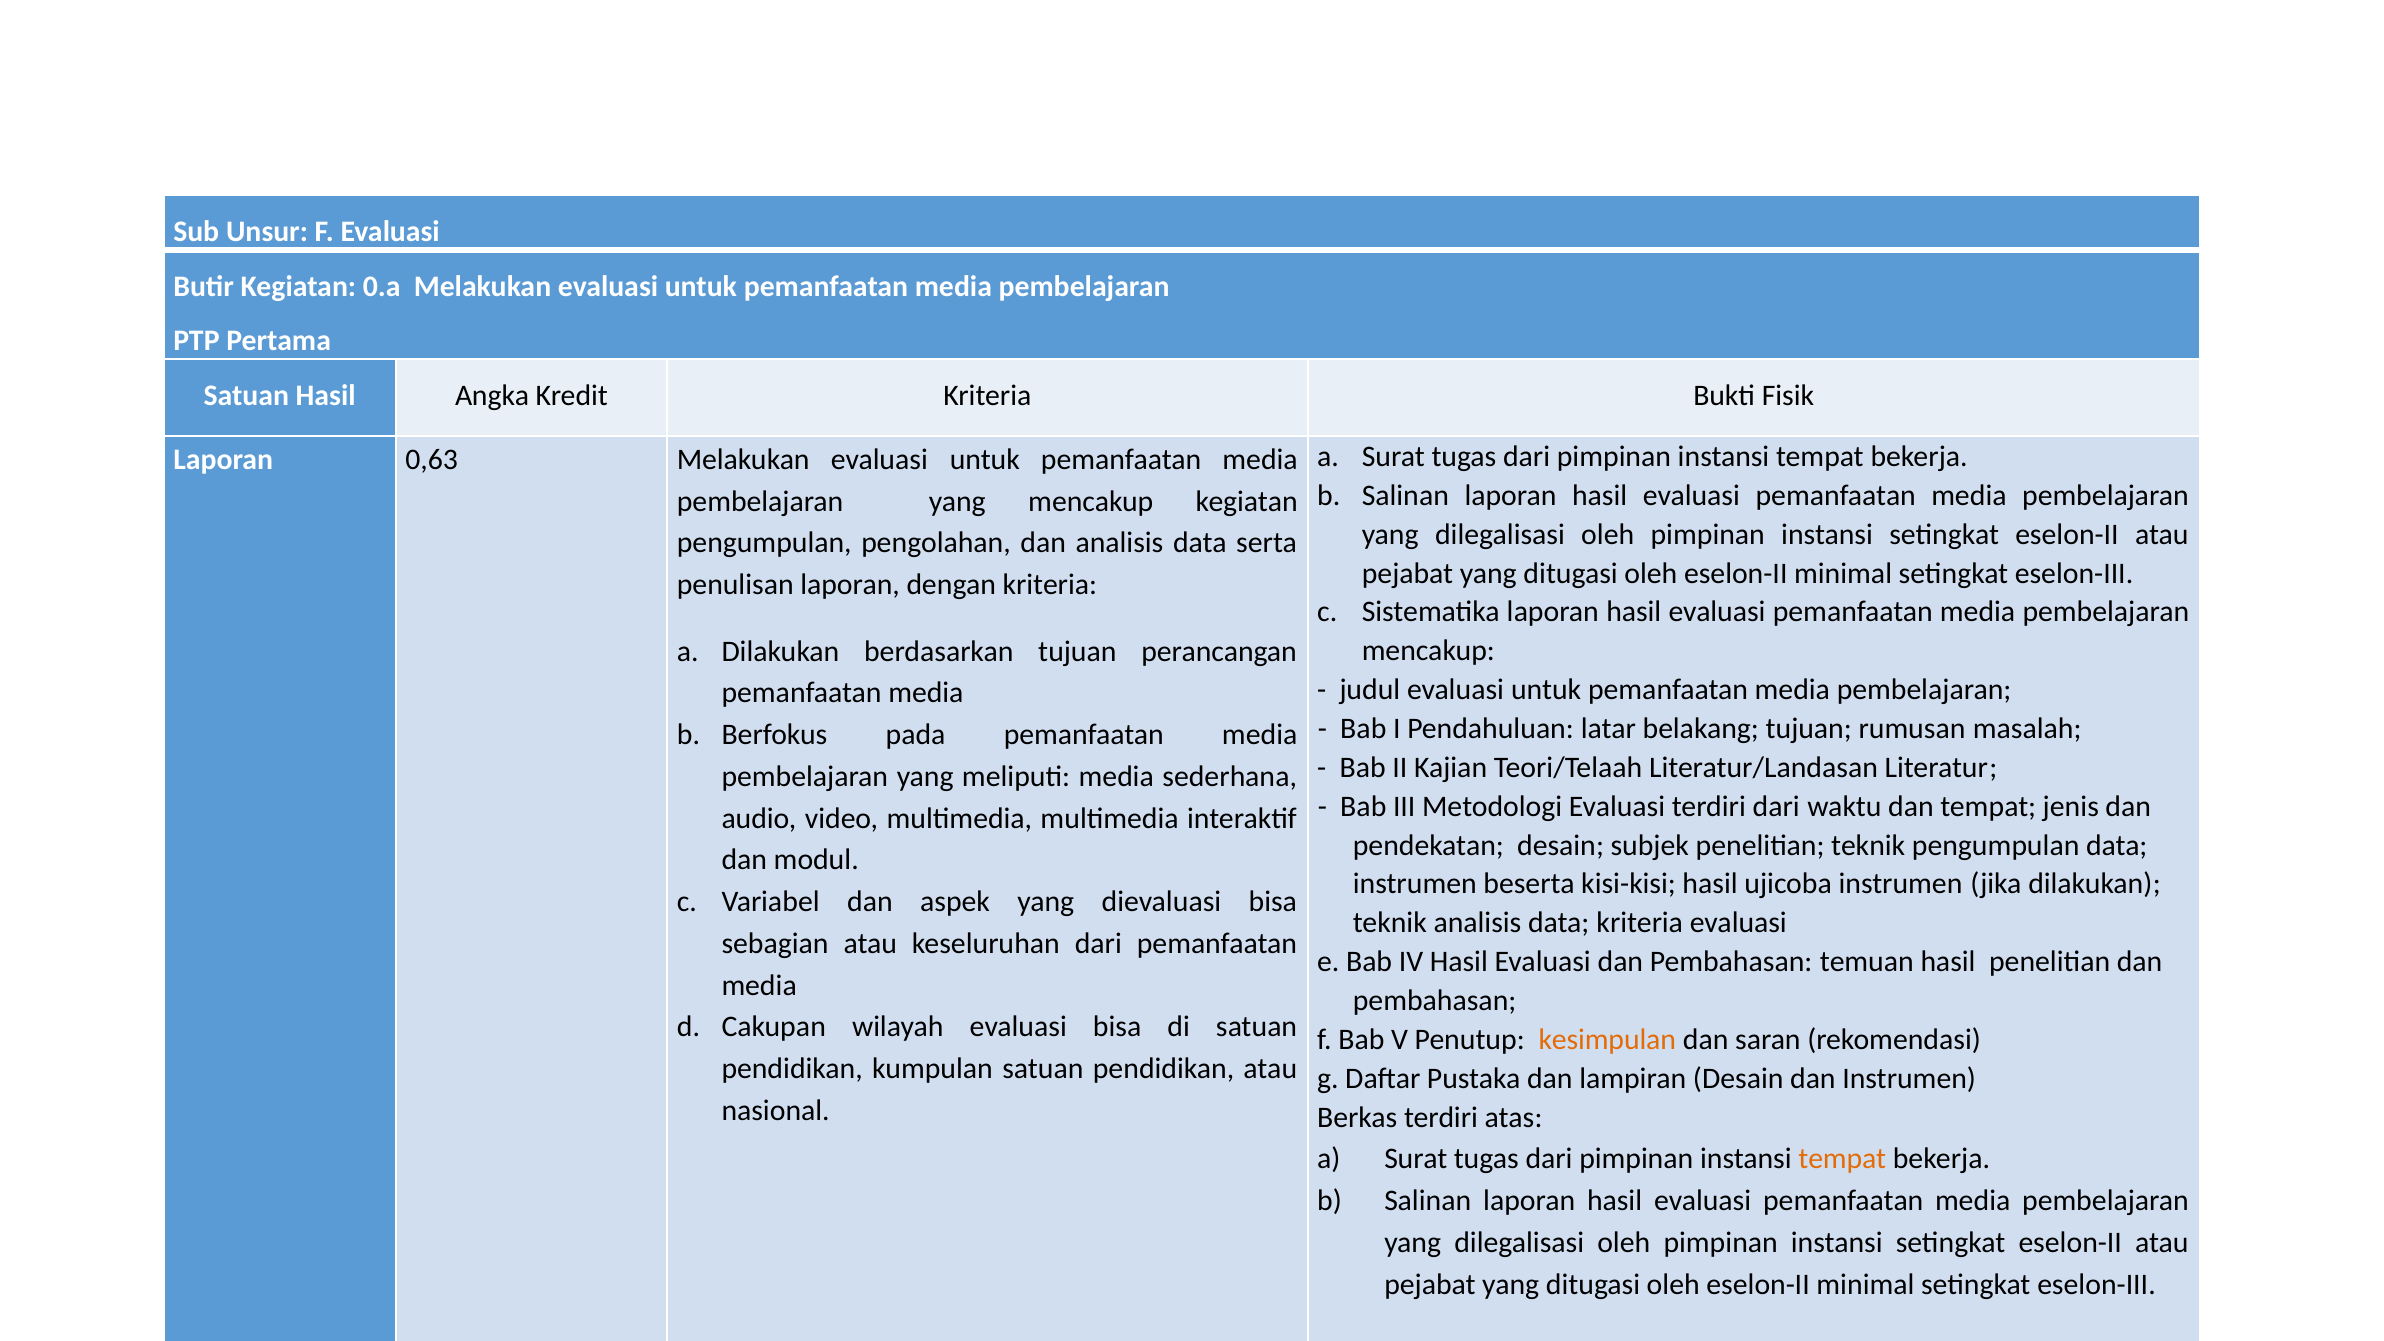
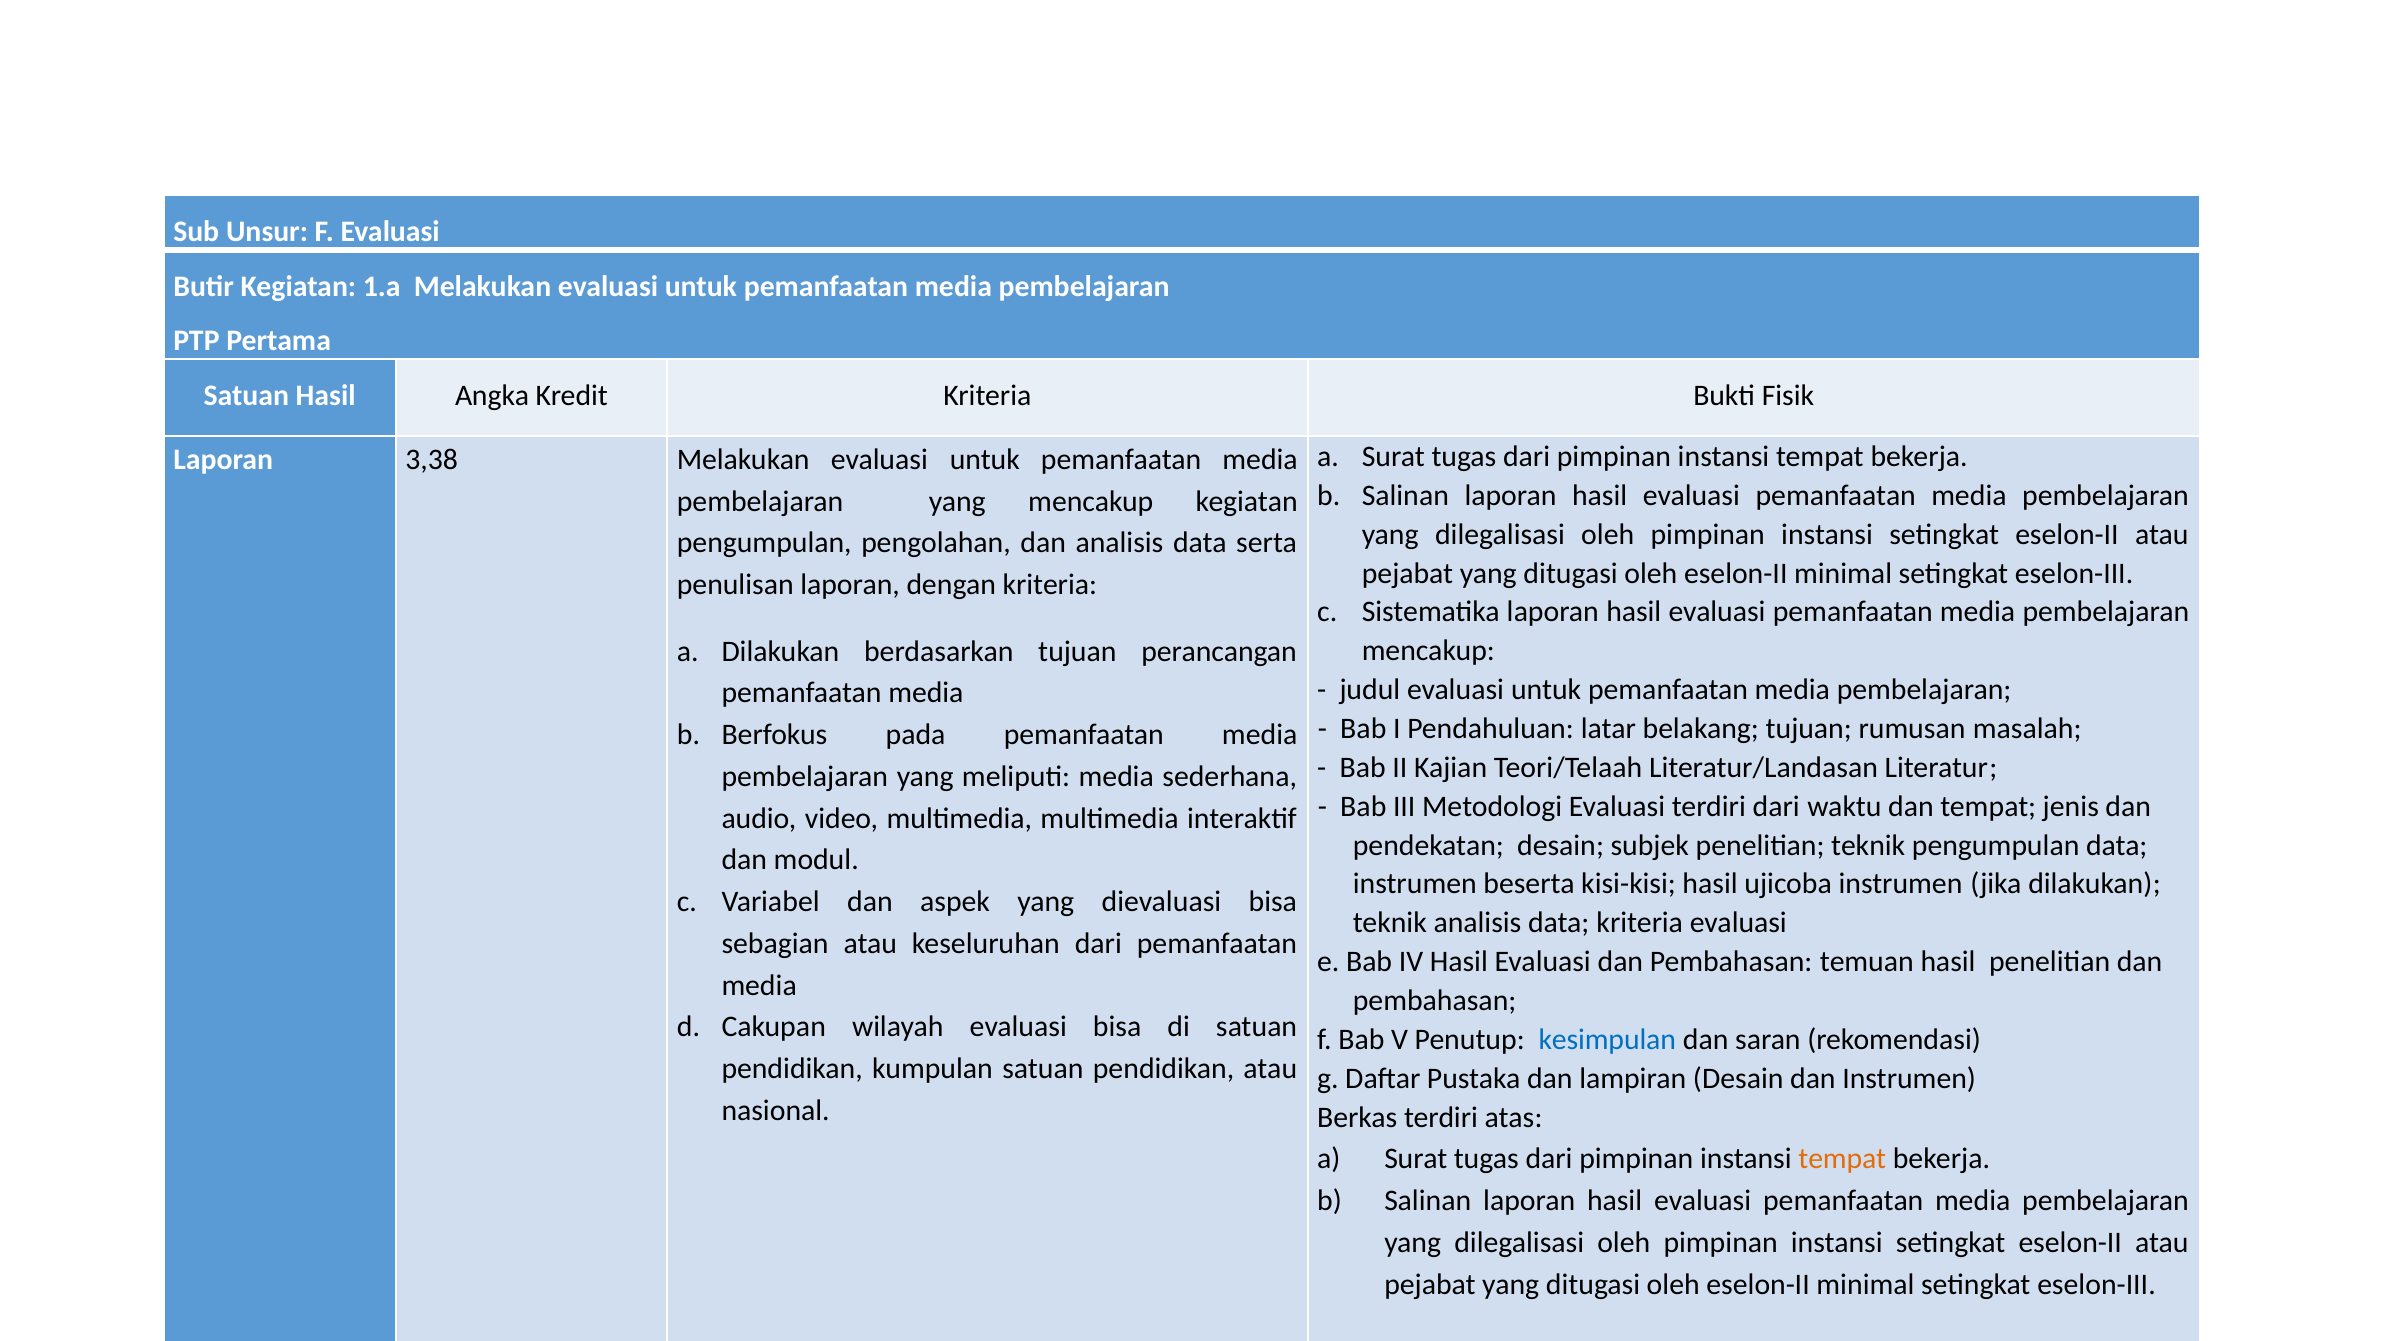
0.a: 0.a -> 1.a
0,63: 0,63 -> 3,38
kesimpulan colour: orange -> blue
